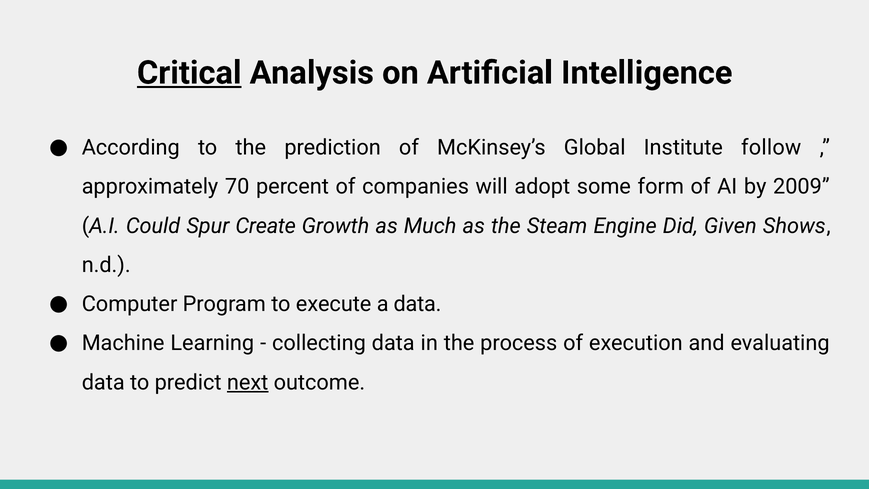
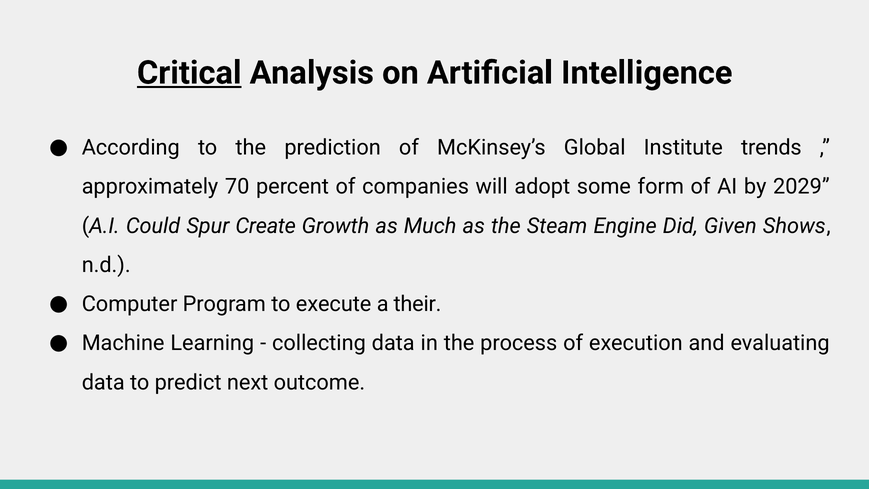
follow: follow -> trends
2009: 2009 -> 2029
a data: data -> their
next underline: present -> none
